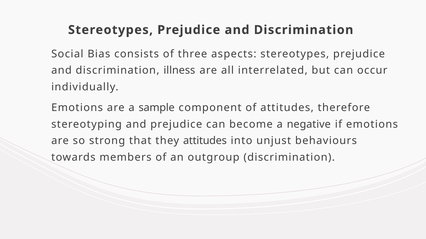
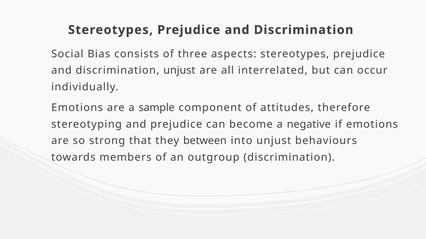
discrimination illness: illness -> unjust
they attitudes: attitudes -> between
